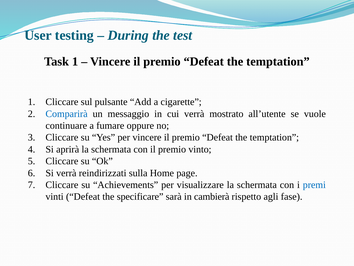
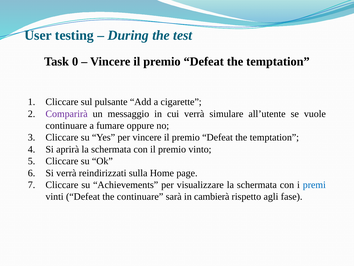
Task 1: 1 -> 0
Comparirà colour: blue -> purple
mostrato: mostrato -> simulare
the specificare: specificare -> continuare
